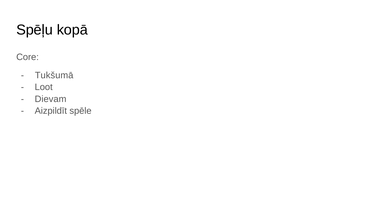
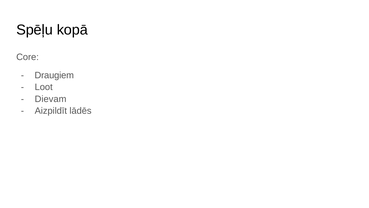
Tukšumā: Tukšumā -> Draugiem
spēle: spēle -> lādēs
